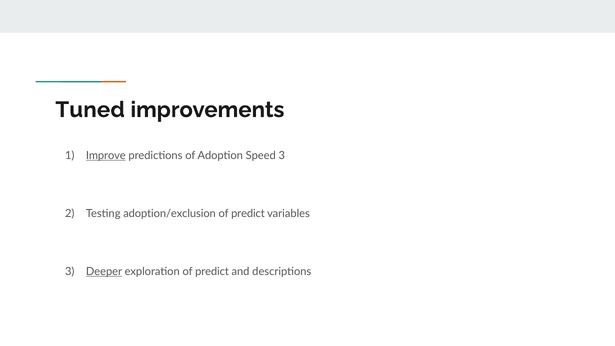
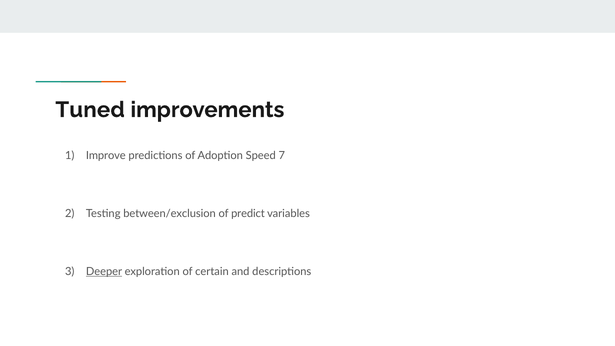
Improve underline: present -> none
Speed 3: 3 -> 7
adoption/exclusion: adoption/exclusion -> between/exclusion
exploration of predict: predict -> certain
